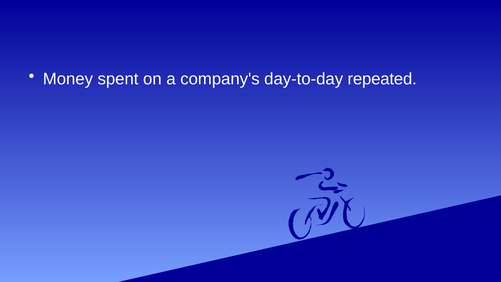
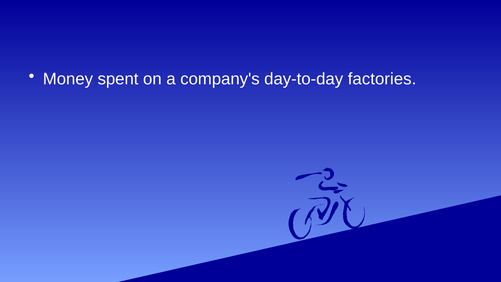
repeated: repeated -> factories
